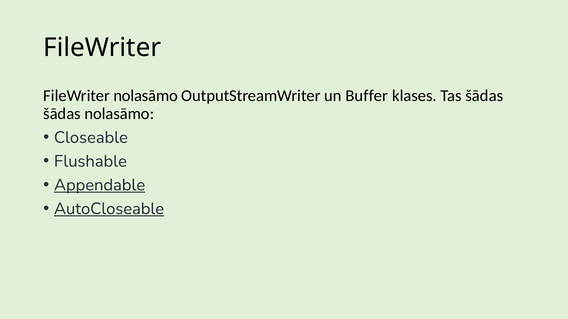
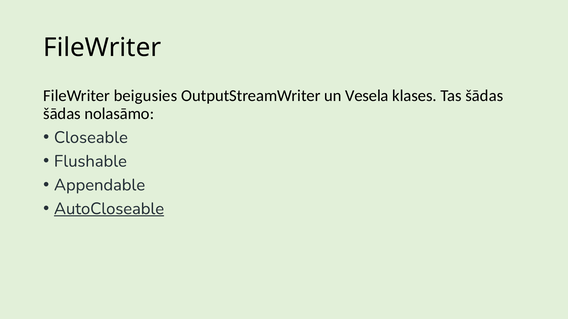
FileWriter nolasāmo: nolasāmo -> beigusies
Buffer: Buffer -> Vesela
Appendable underline: present -> none
